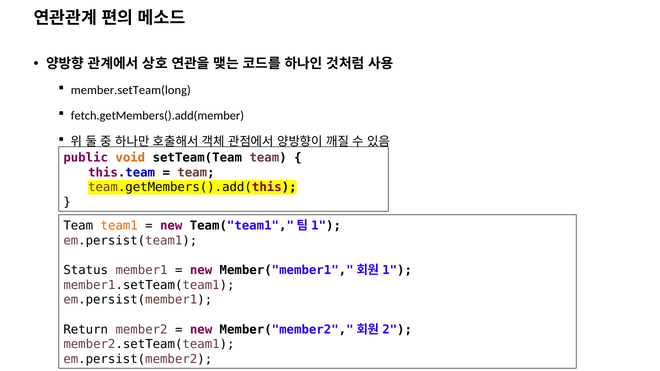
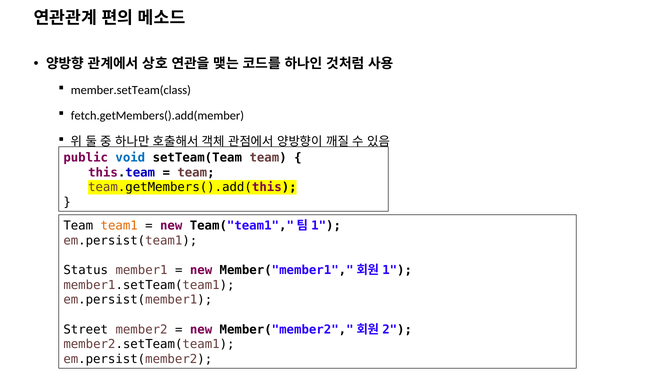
member.setTeam(long: member.setTeam(long -> member.setTeam(class
void colour: orange -> blue
Return: Return -> Street
